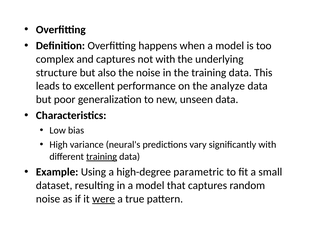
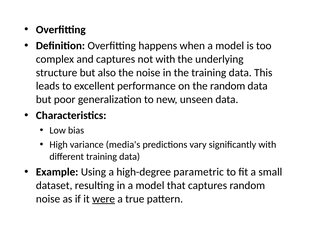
the analyze: analyze -> random
neural's: neural's -> media's
training at (102, 156) underline: present -> none
